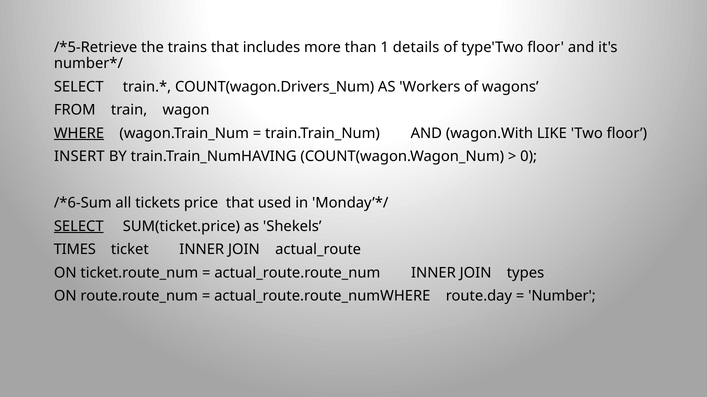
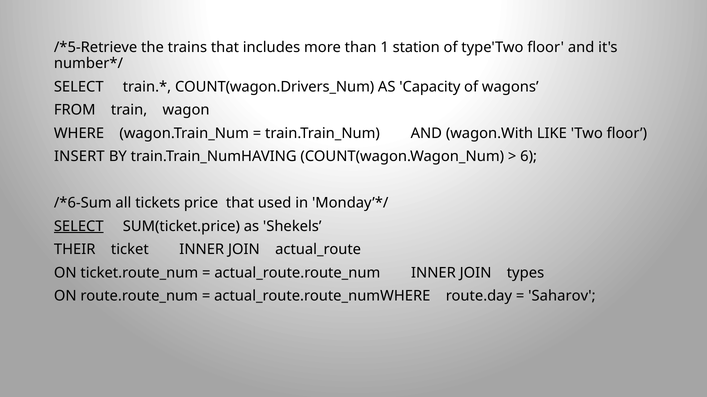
details: details -> station
Workers: Workers -> Capacity
WHERE underline: present -> none
0: 0 -> 6
TIMES: TIMES -> THEIR
Number: Number -> Saharov
